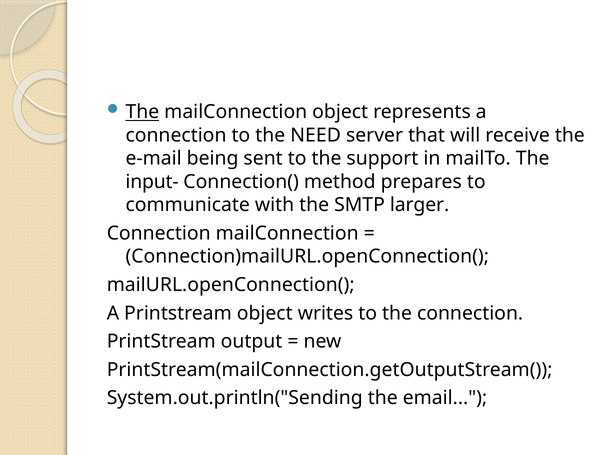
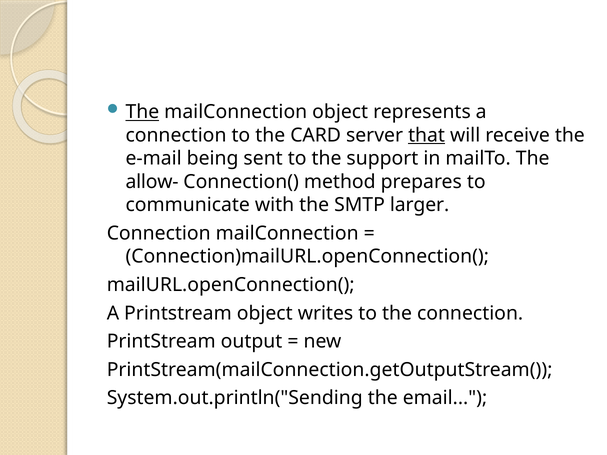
NEED: NEED -> CARD
that underline: none -> present
input-: input- -> allow-
